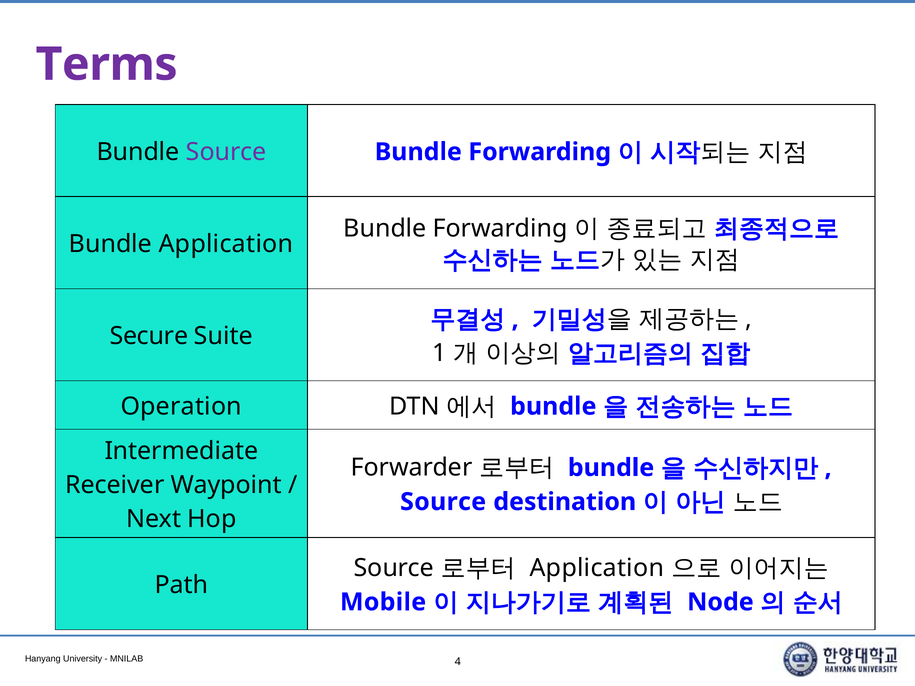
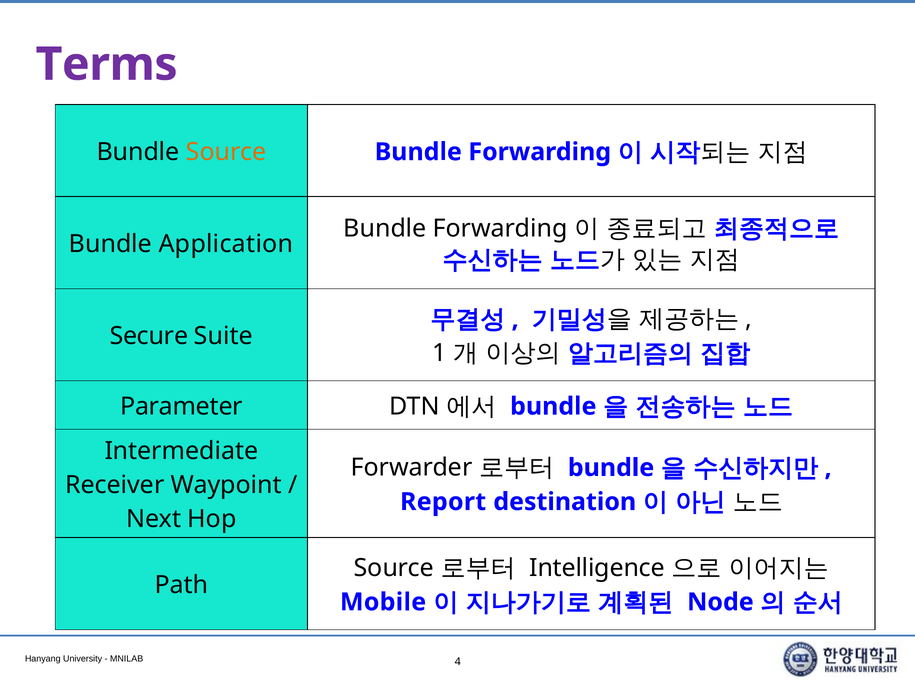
Source at (226, 152) colour: purple -> orange
Operation: Operation -> Parameter
Source at (443, 502): Source -> Report
Application at (597, 568): Application -> Intelligence
